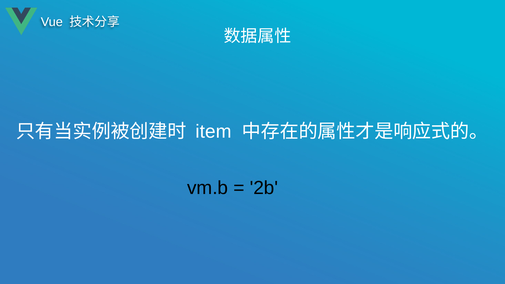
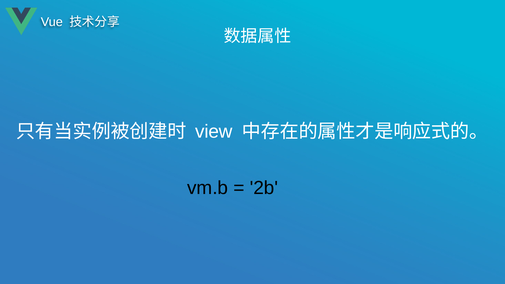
item: item -> view
